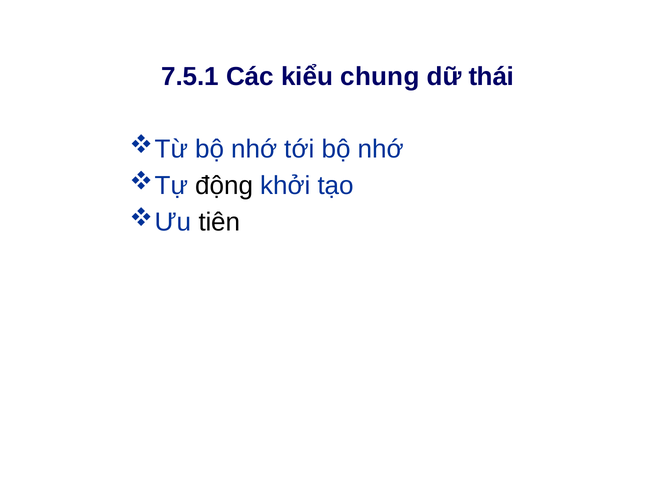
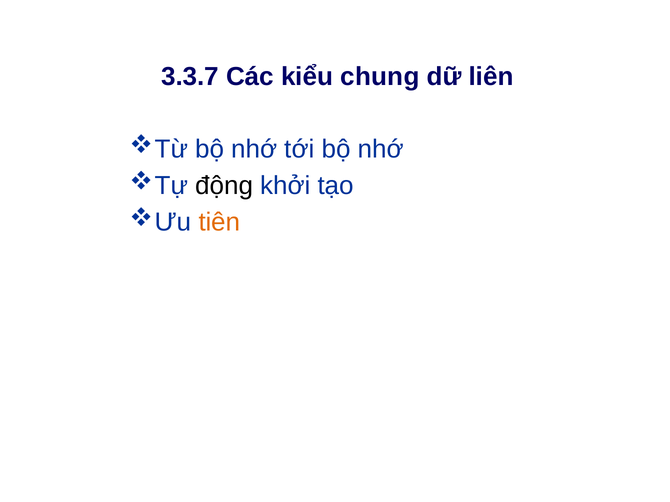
7.5.1: 7.5.1 -> 3.3.7
thái: thái -> liên
tiên colour: black -> orange
